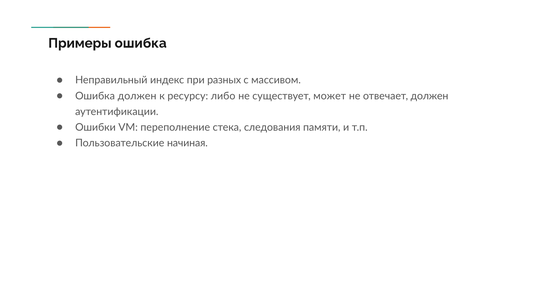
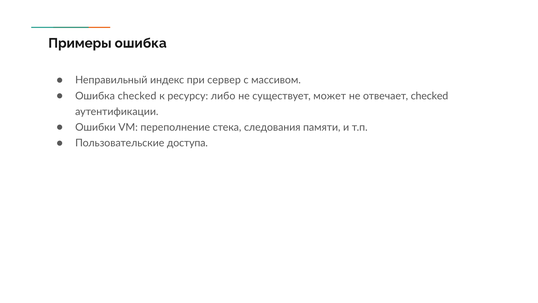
разных: разных -> сервер
Ошибка должен: должен -> checked
отвечает должен: должен -> checked
начиная: начиная -> доступа
